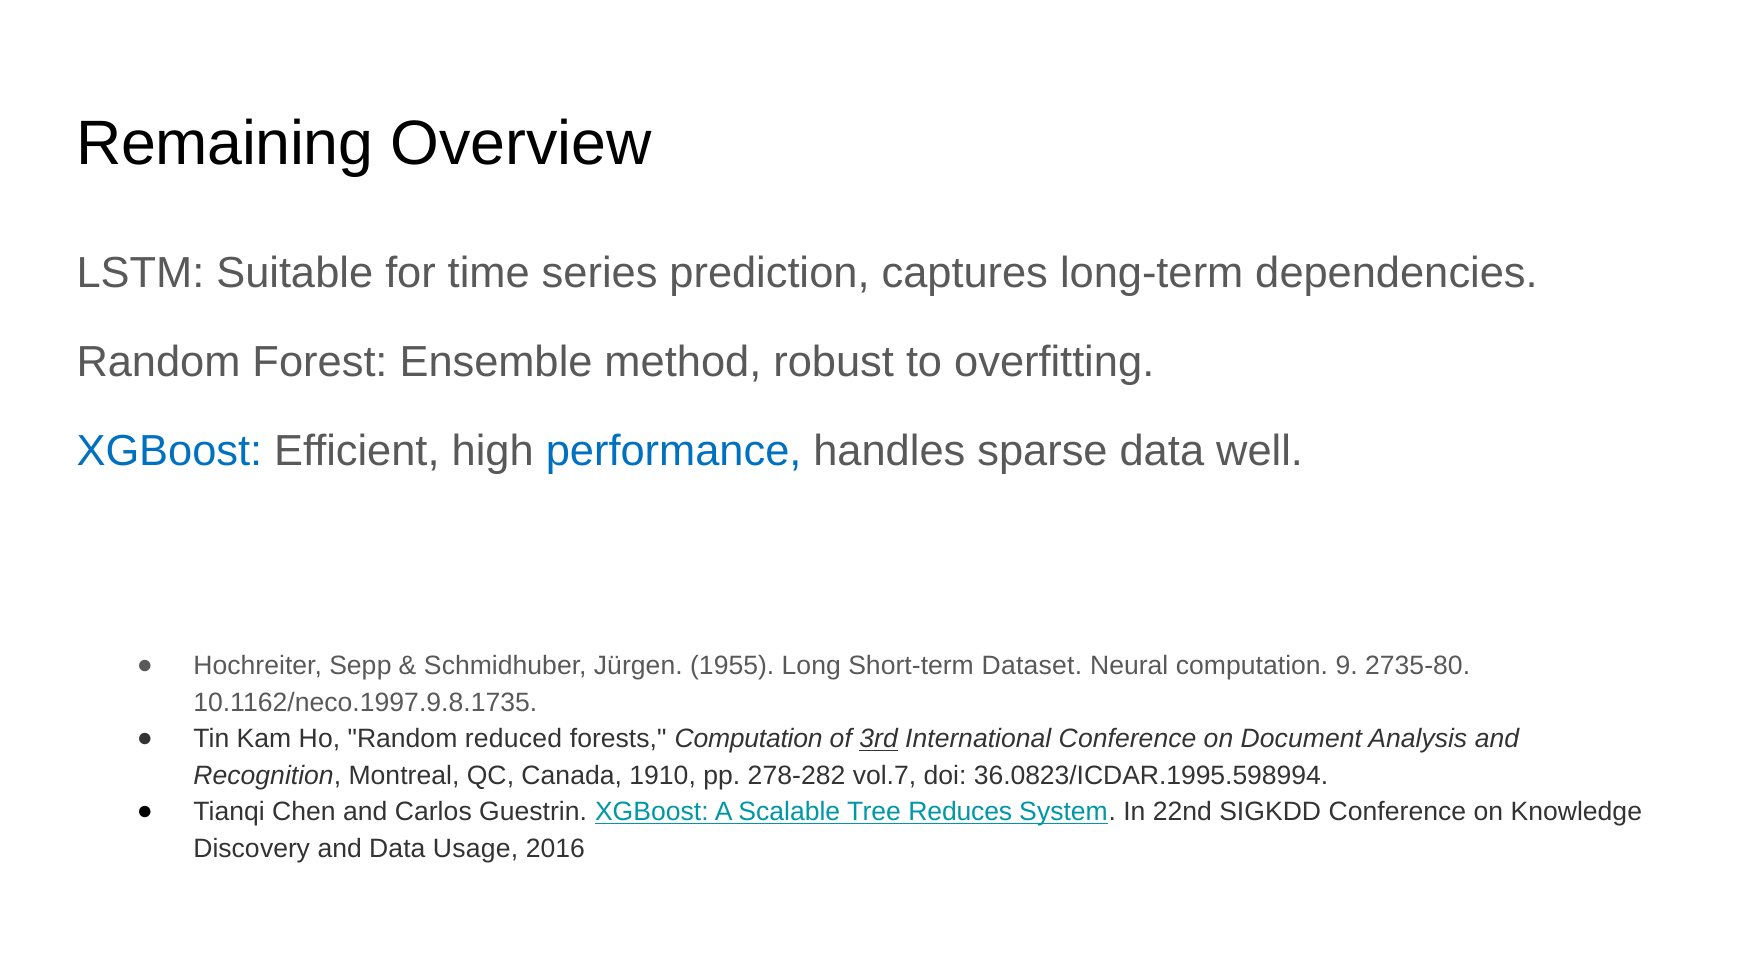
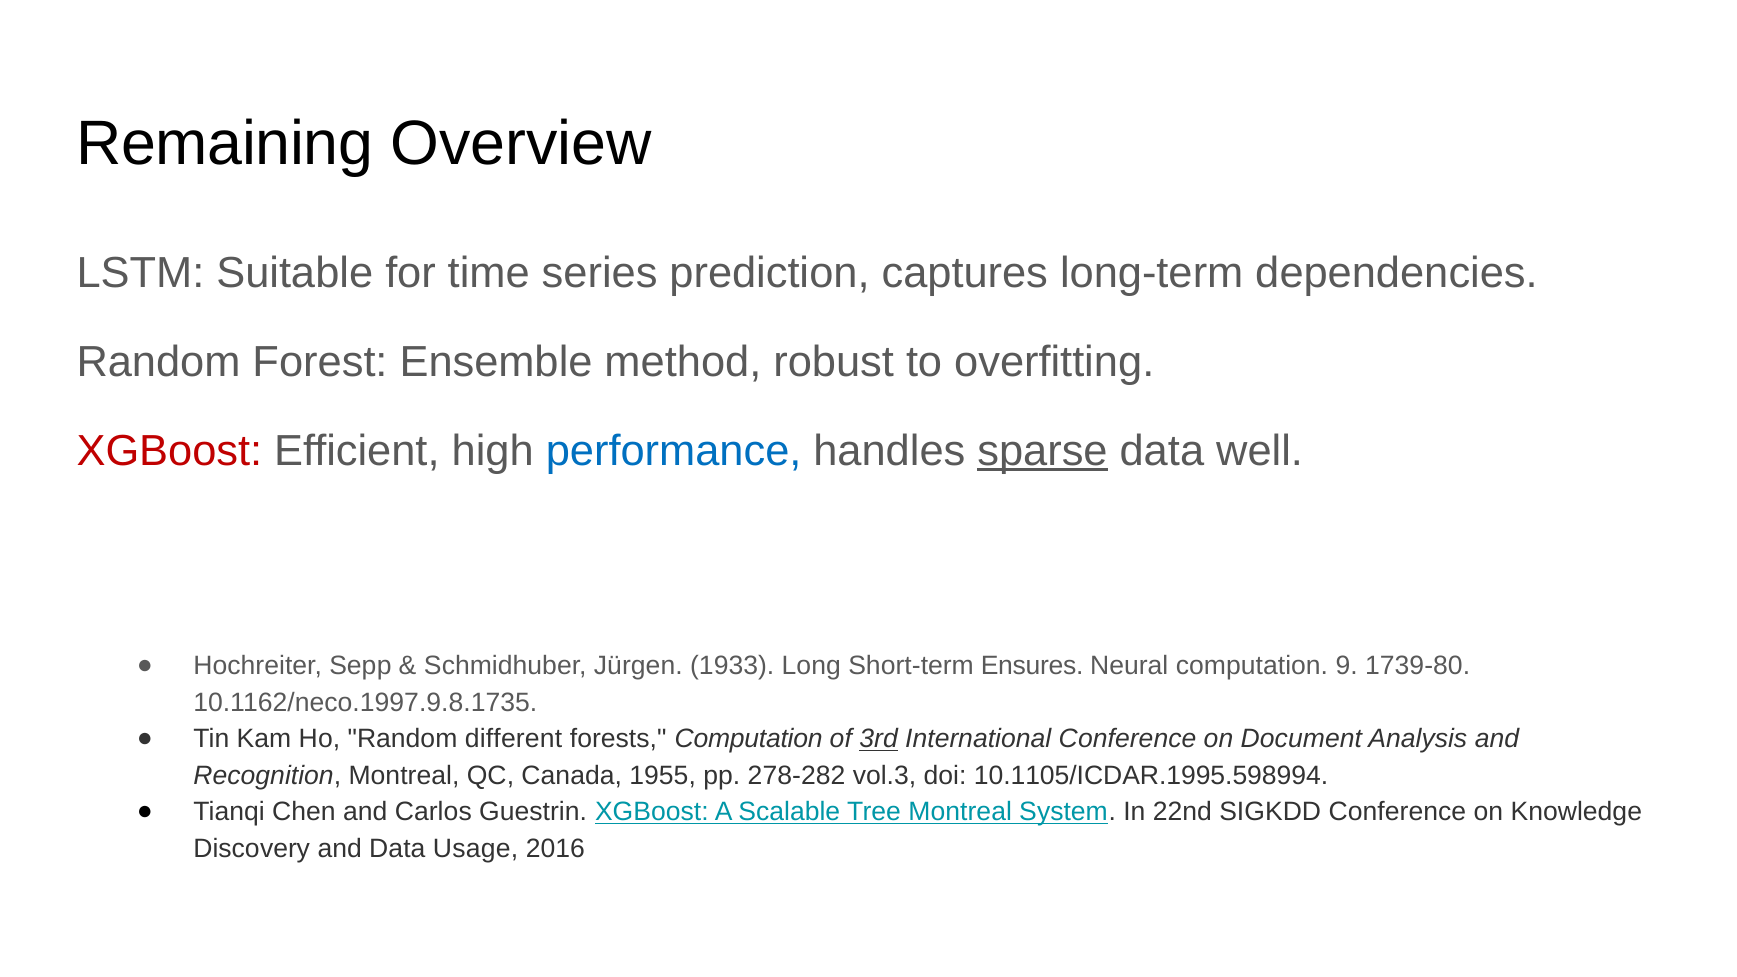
XGBoost at (169, 451) colour: blue -> red
sparse underline: none -> present
1955: 1955 -> 1933
Dataset: Dataset -> Ensures
2735-80: 2735-80 -> 1739-80
reduced: reduced -> different
1910: 1910 -> 1955
vol.7: vol.7 -> vol.3
36.0823/ICDAR.1995.598994: 36.0823/ICDAR.1995.598994 -> 10.1105/ICDAR.1995.598994
Tree Reduces: Reduces -> Montreal
